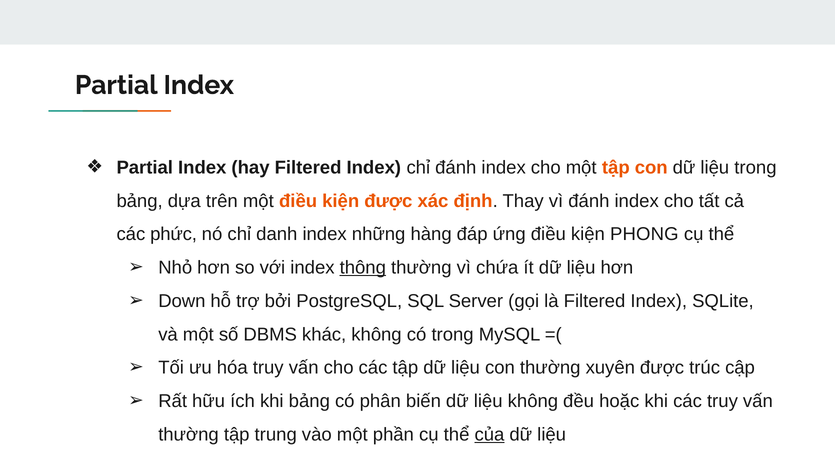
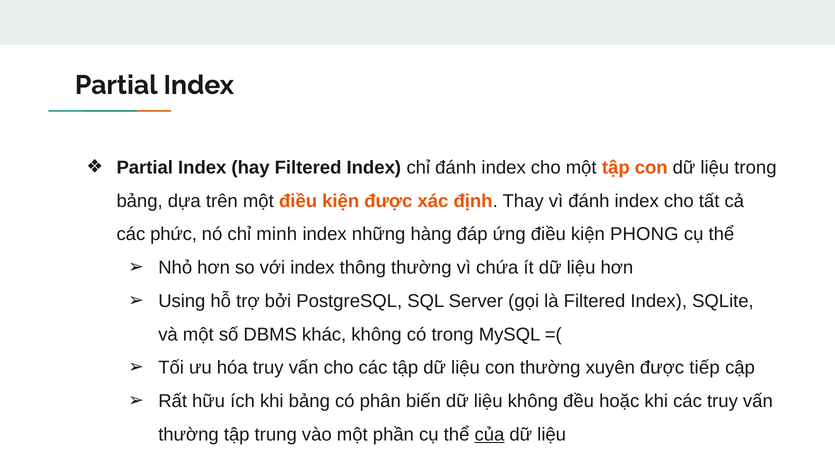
danh: danh -> minh
thông underline: present -> none
Down: Down -> Using
trúc: trúc -> tiếp
